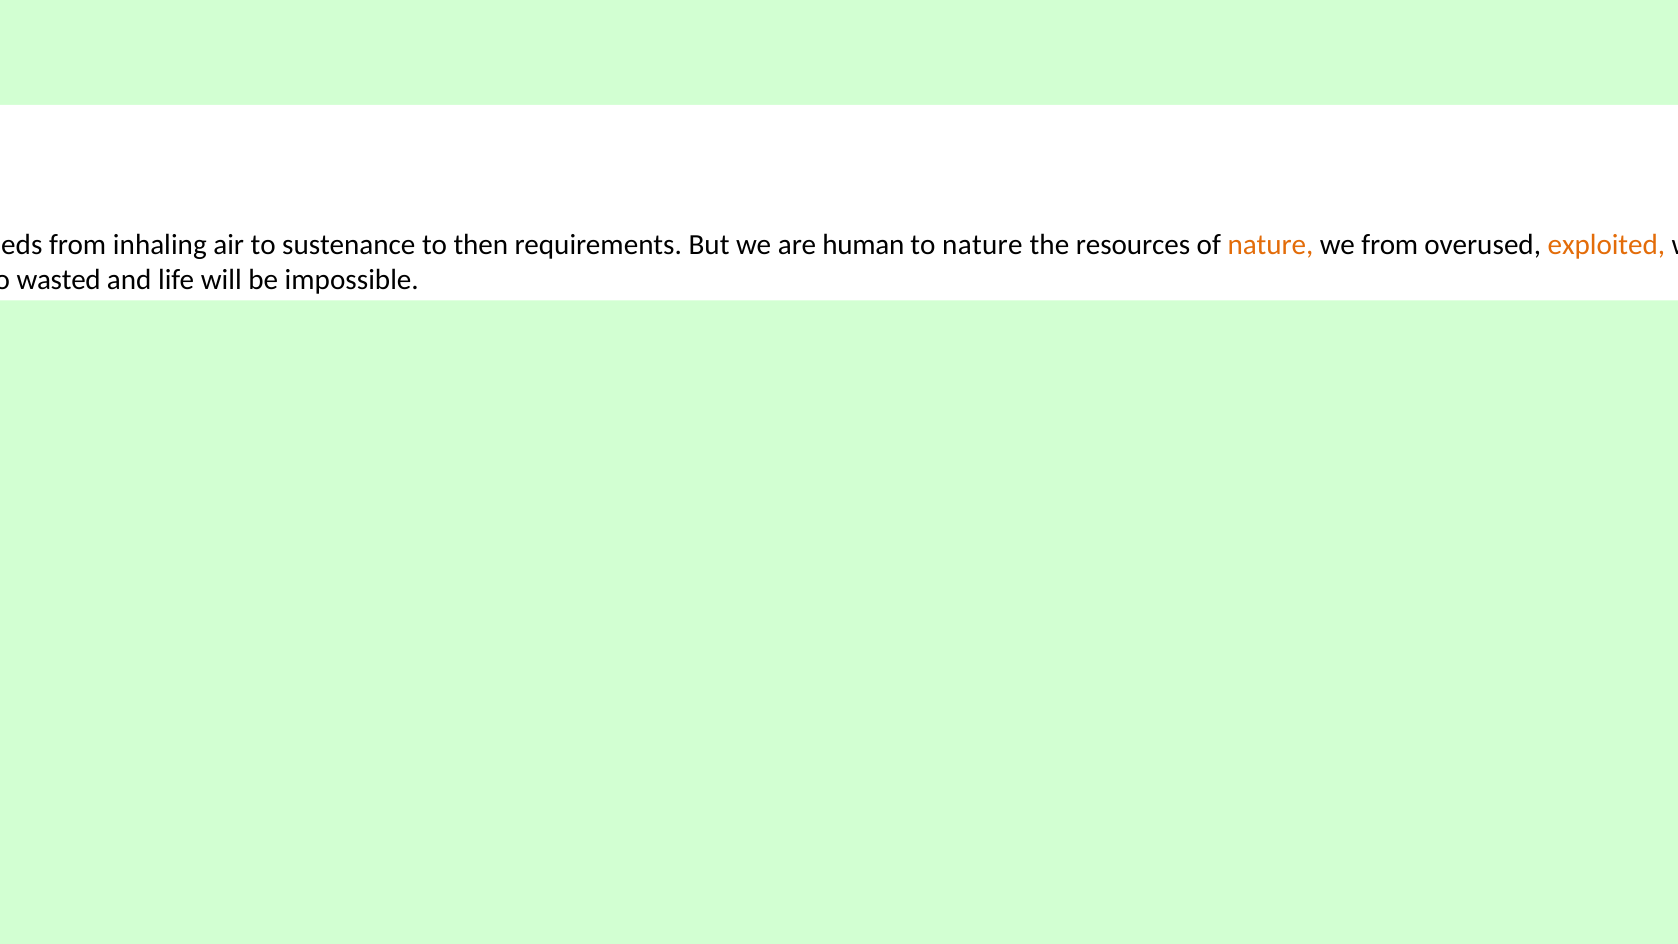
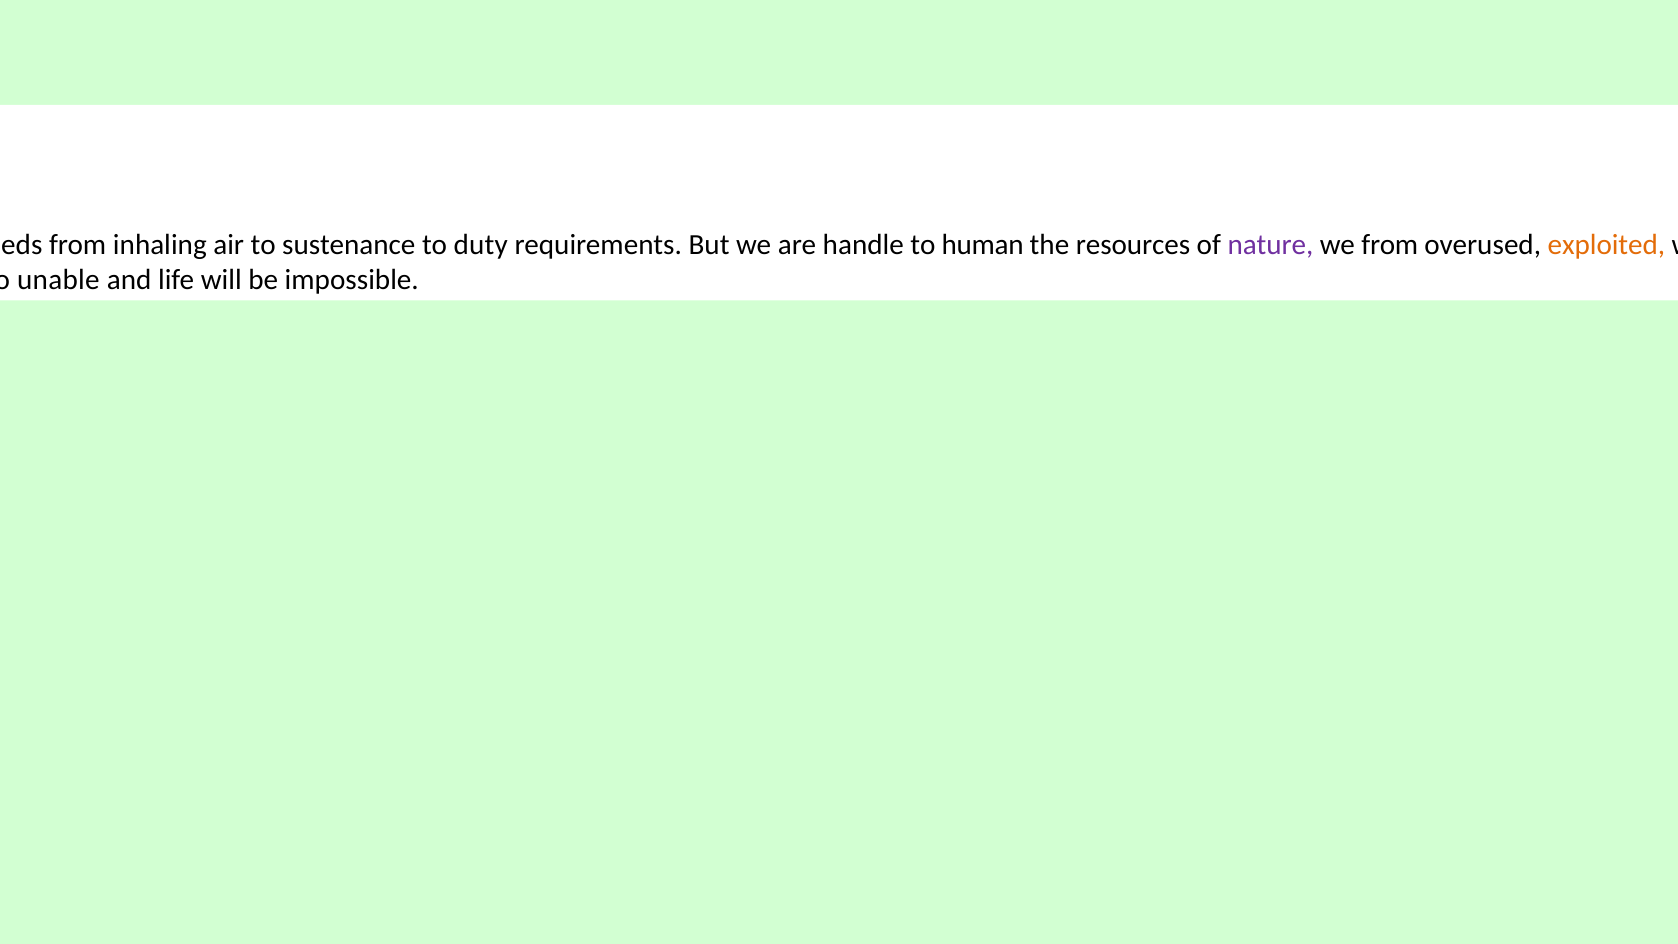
to then: then -> duty
are human: human -> handle
to nature: nature -> human
nature at (1270, 245) colour: orange -> purple
wasted at (59, 280): wasted -> unable
